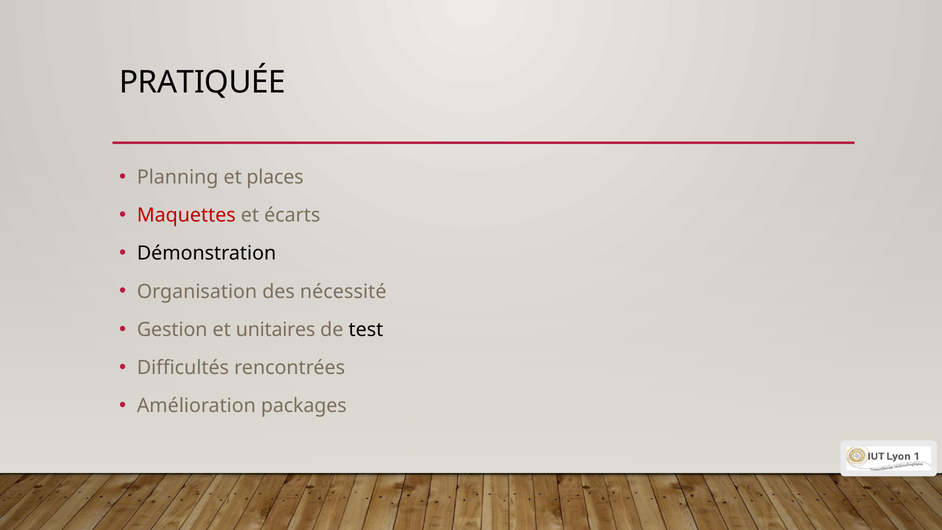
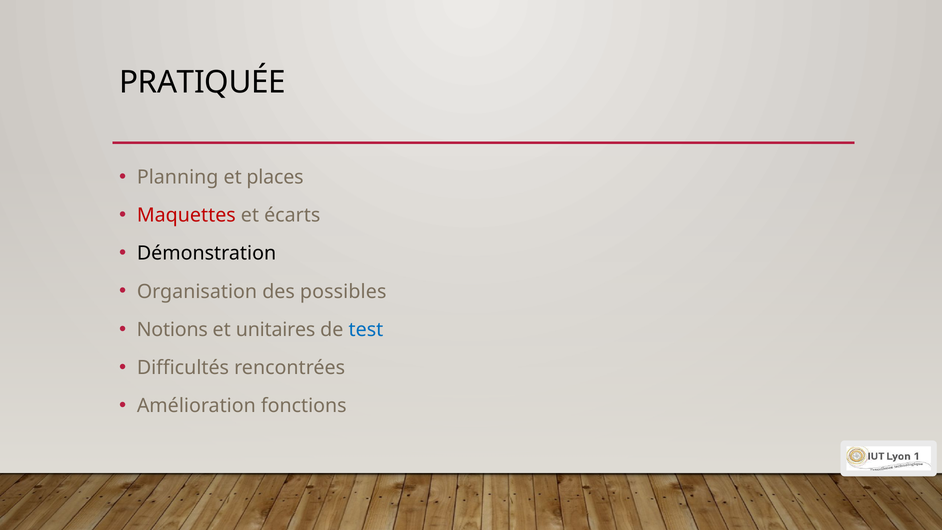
nécessité: nécessité -> possibles
Gestion: Gestion -> Notions
test colour: black -> blue
packages: packages -> fonctions
